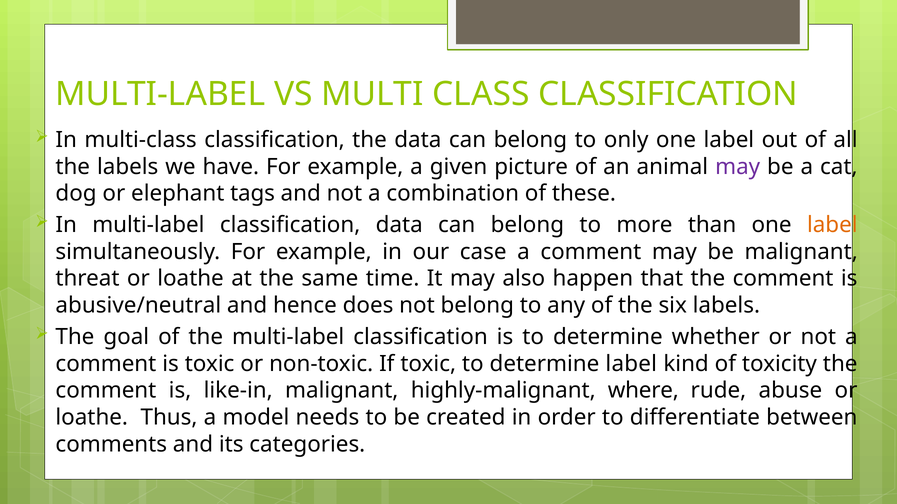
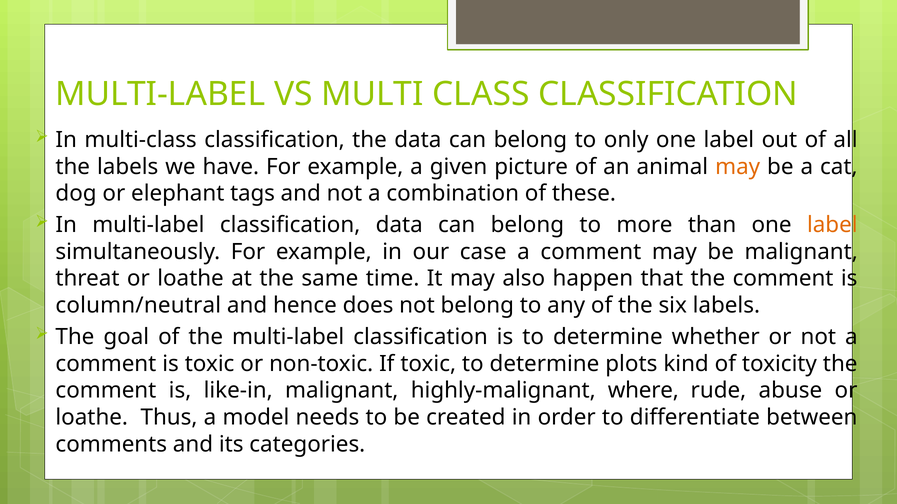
may at (738, 167) colour: purple -> orange
abusive/neutral: abusive/neutral -> column/neutral
determine label: label -> plots
